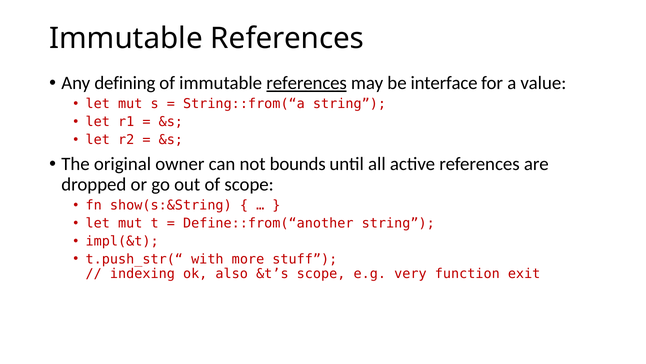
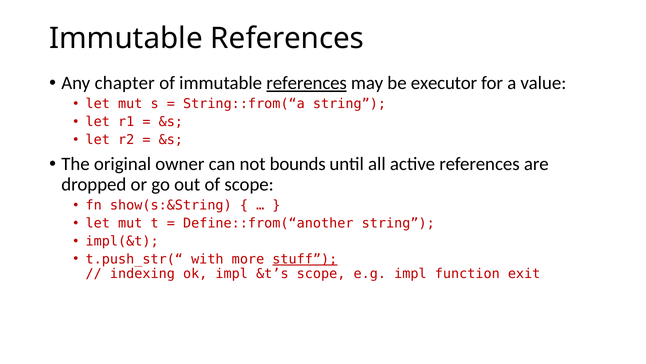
defining: defining -> chapter
interface: interface -> executor
stuff underline: none -> present
ok also: also -> impl
e.g very: very -> impl
